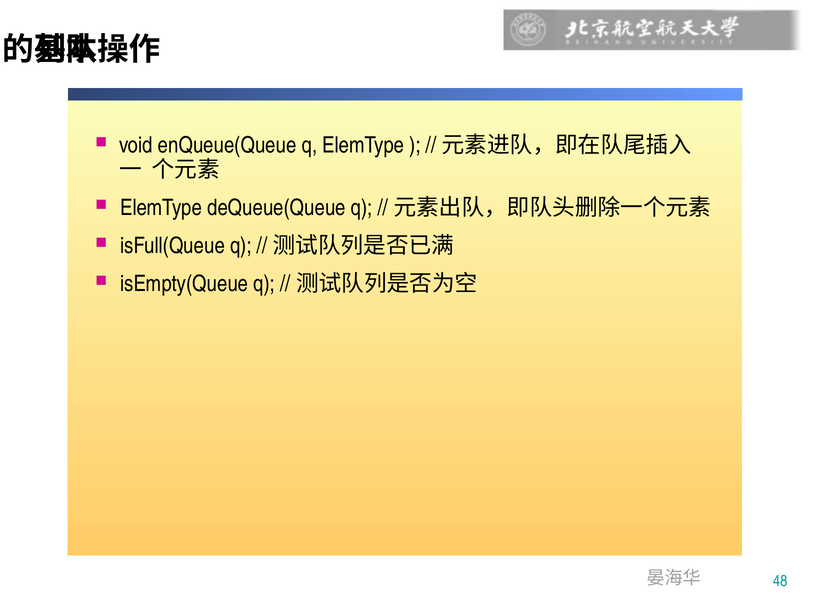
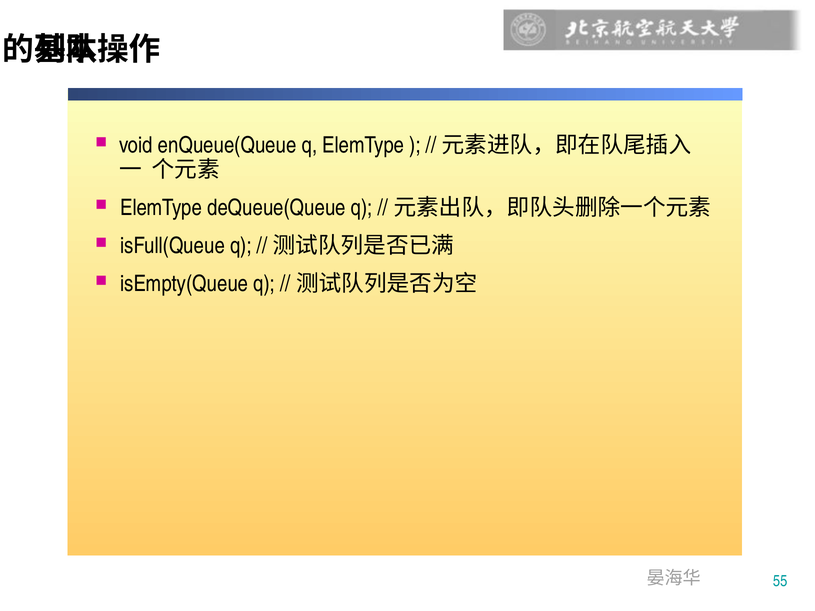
48: 48 -> 55
